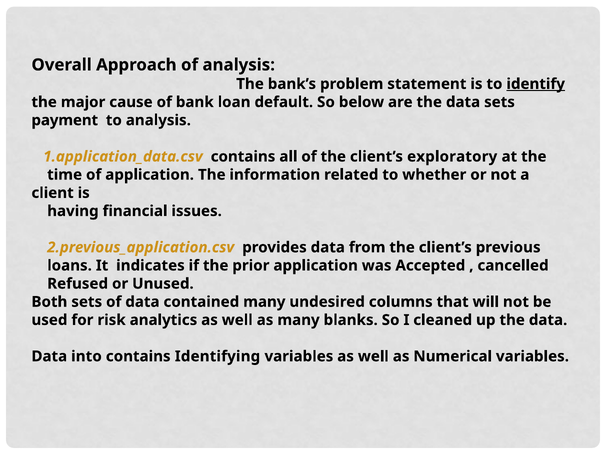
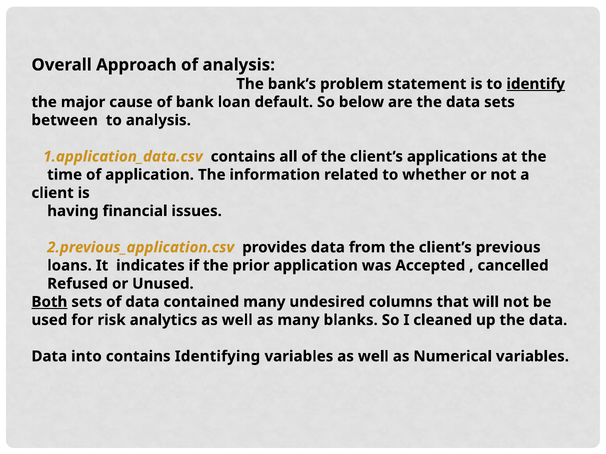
payment: payment -> between
exploratory: exploratory -> applications
Both underline: none -> present
